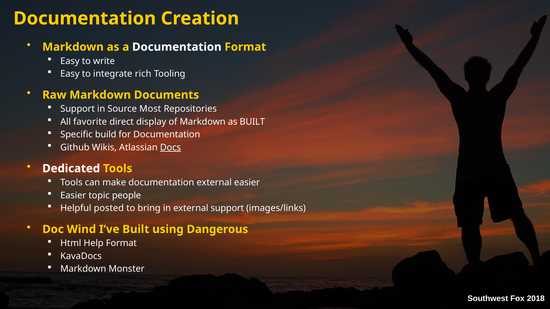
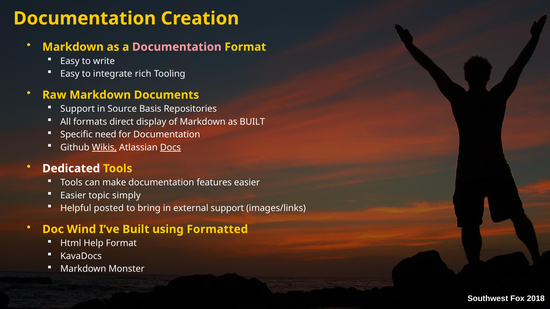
Documentation at (177, 47) colour: white -> pink
Most: Most -> Basis
favorite: favorite -> formats
build: build -> need
Wikis underline: none -> present
documentation external: external -> features
people: people -> simply
Dangerous: Dangerous -> Formatted
